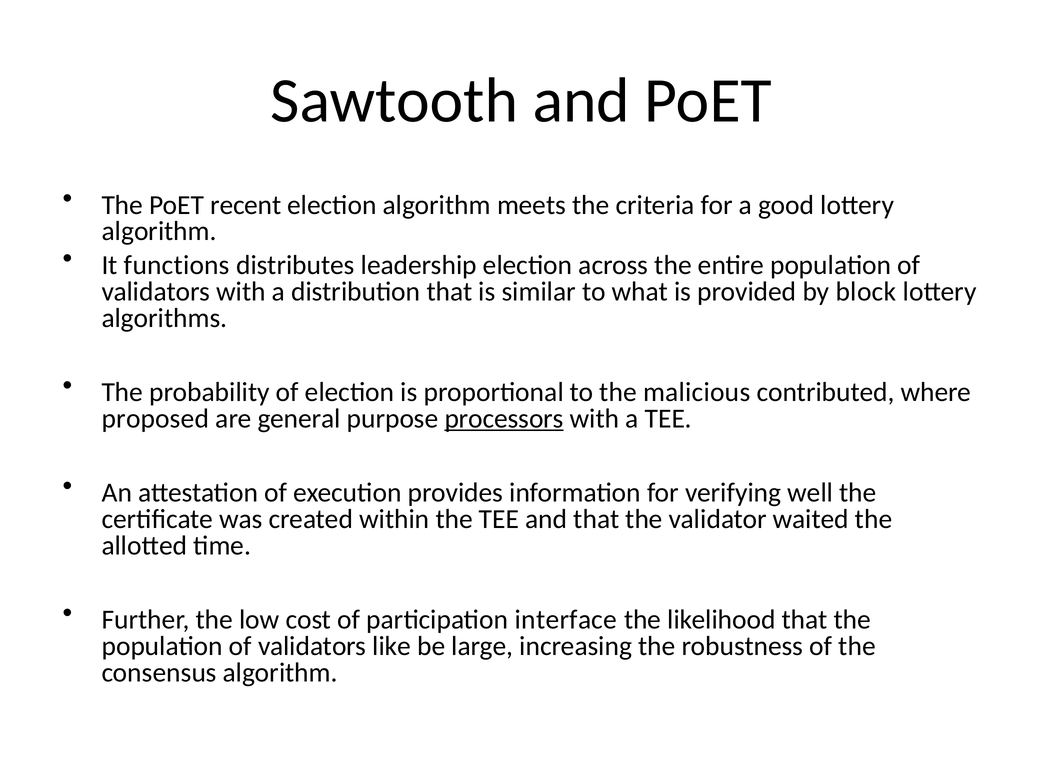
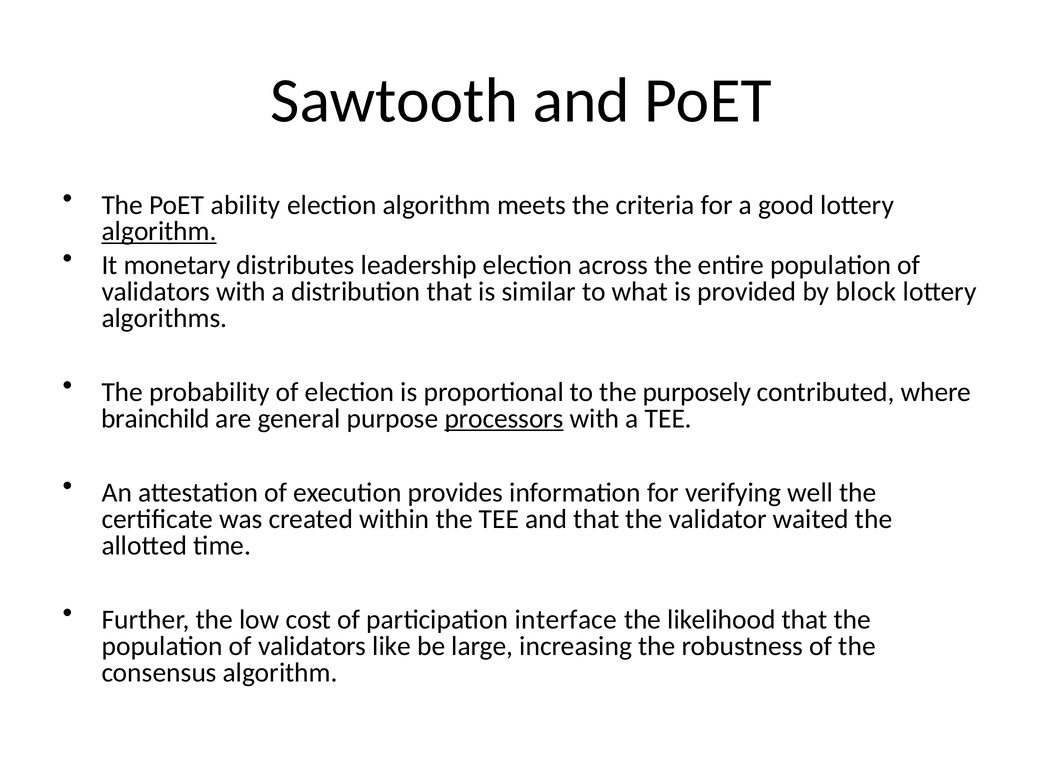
recent: recent -> ability
algorithm at (159, 231) underline: none -> present
functions: functions -> monetary
malicious: malicious -> purposely
proposed: proposed -> brainchild
